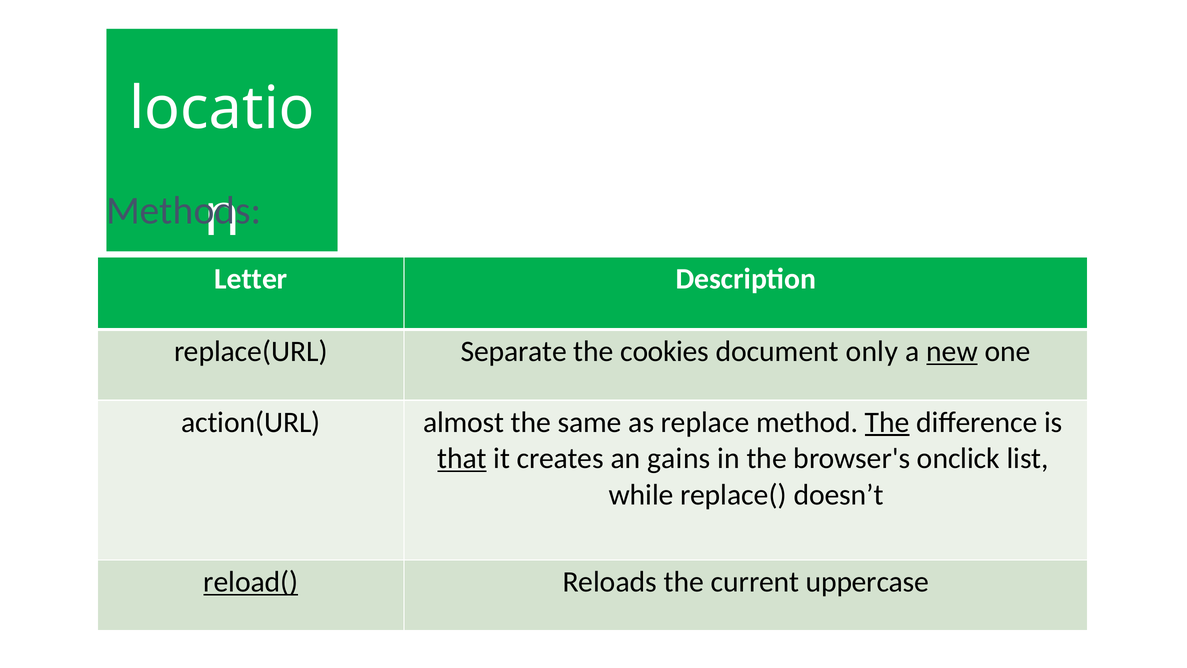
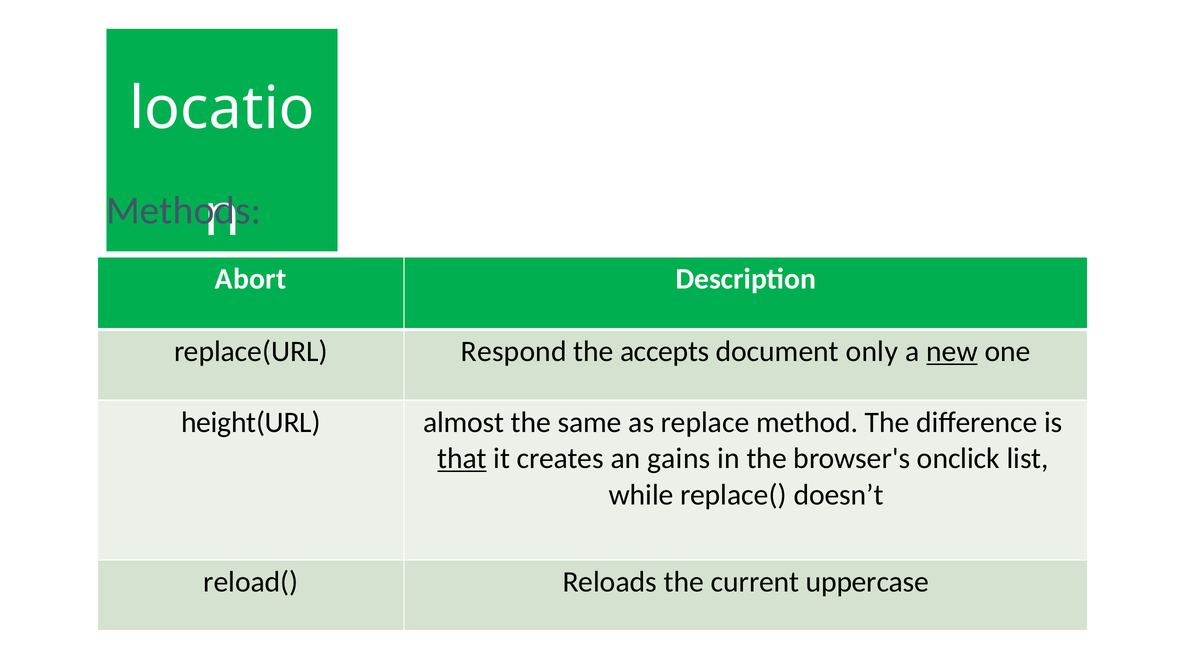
Letter: Letter -> Abort
Separate: Separate -> Respond
cookies: cookies -> accepts
action(URL: action(URL -> height(URL
The at (887, 422) underline: present -> none
reload( underline: present -> none
